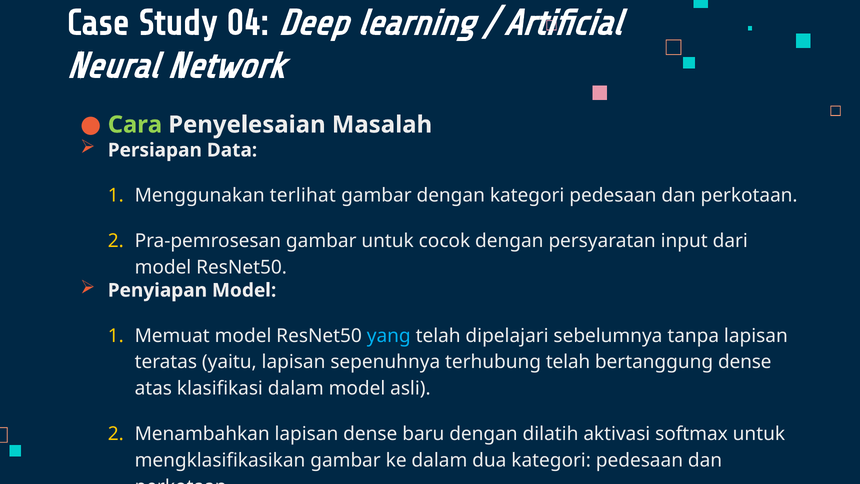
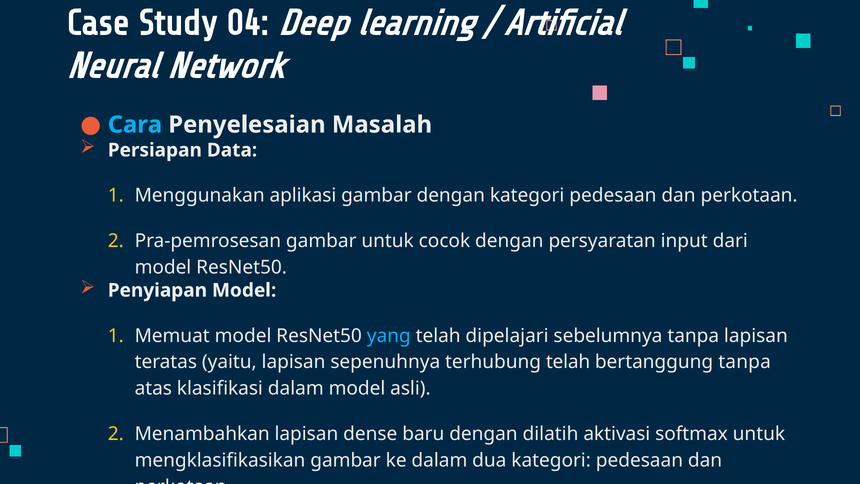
Cara colour: light green -> light blue
terlihat: terlihat -> aplikasi
bertanggung dense: dense -> tanpa
